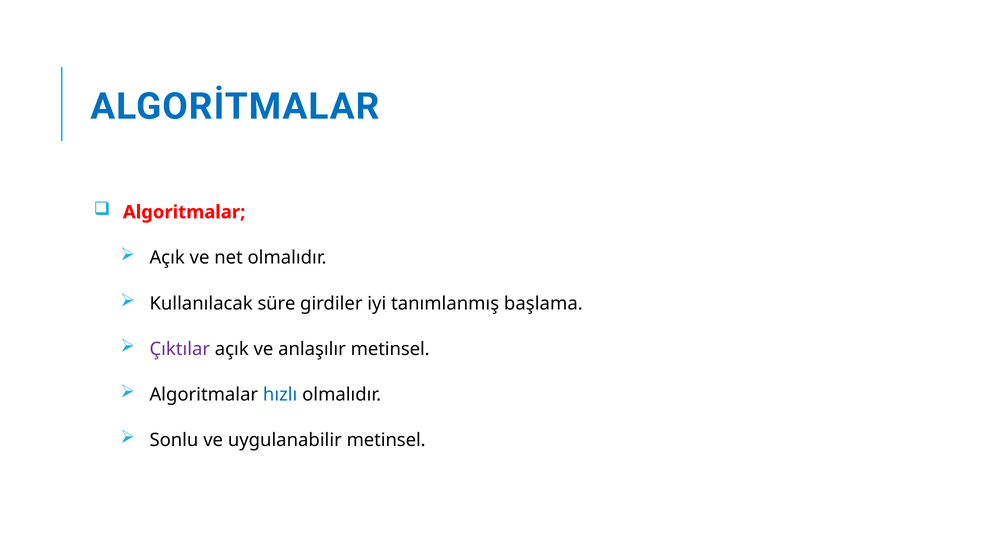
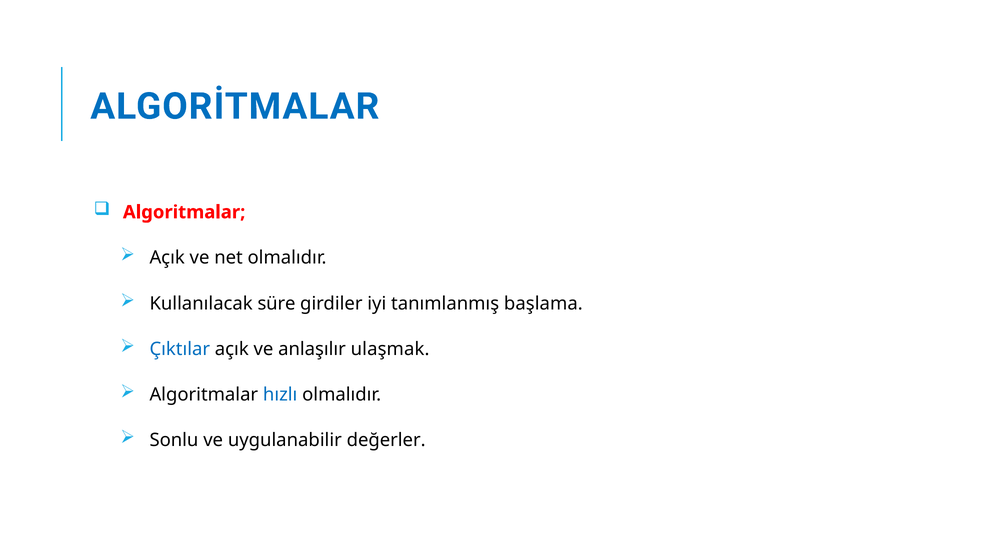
Çıktılar colour: purple -> blue
anlaşılır metinsel: metinsel -> ulaşmak
uygulanabilir metinsel: metinsel -> değerler
